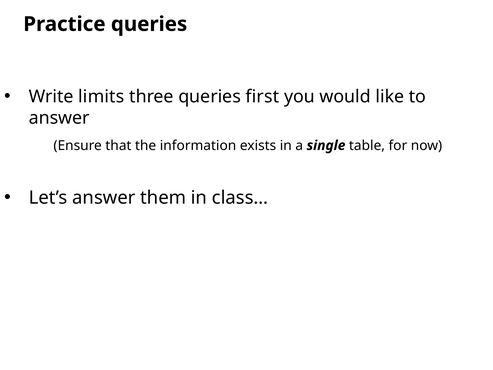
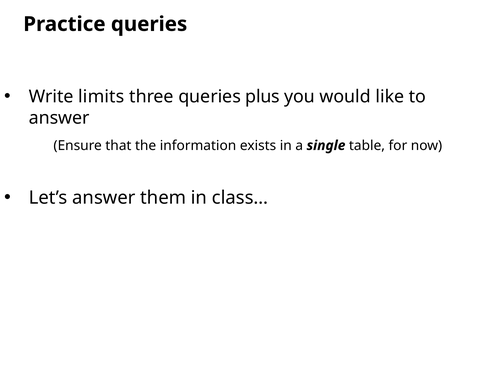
first: first -> plus
